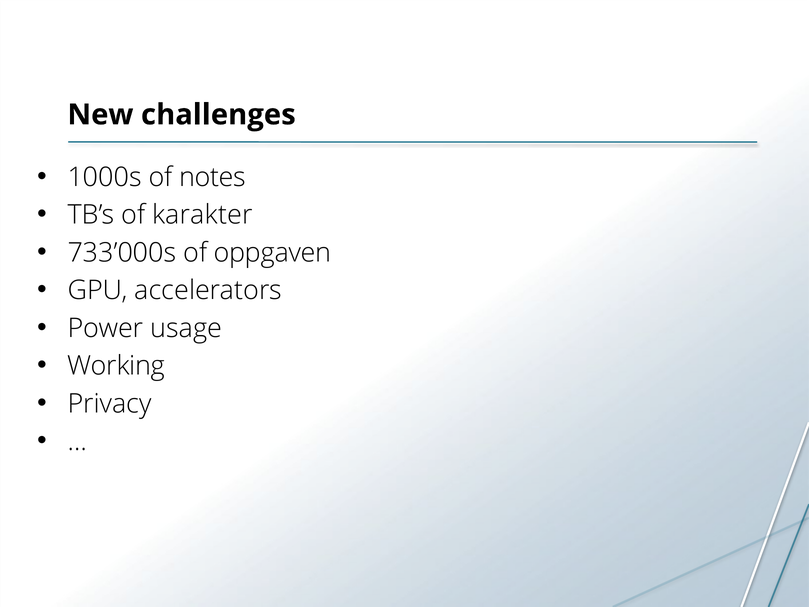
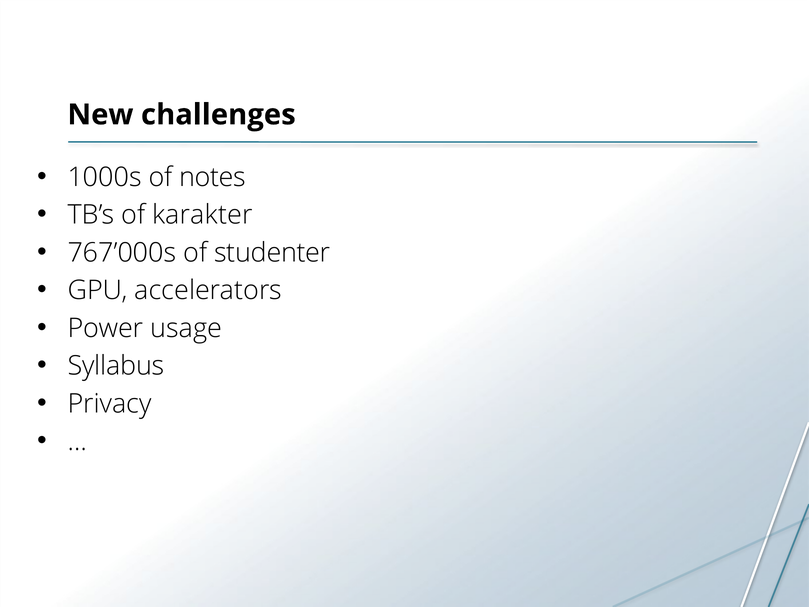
733’000s: 733’000s -> 767’000s
oppgaven: oppgaven -> studenter
Working: Working -> Syllabus
